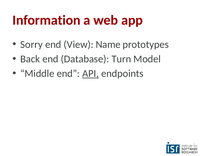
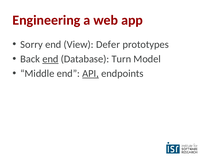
Information: Information -> Engineering
Name: Name -> Defer
end at (50, 59) underline: none -> present
